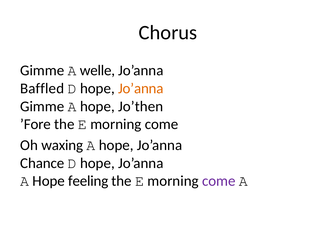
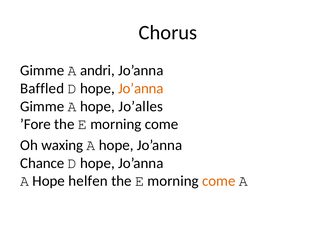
welle: welle -> andri
Jo’then: Jo’then -> Jo’alles
feeling: feeling -> helfen
come at (219, 181) colour: purple -> orange
